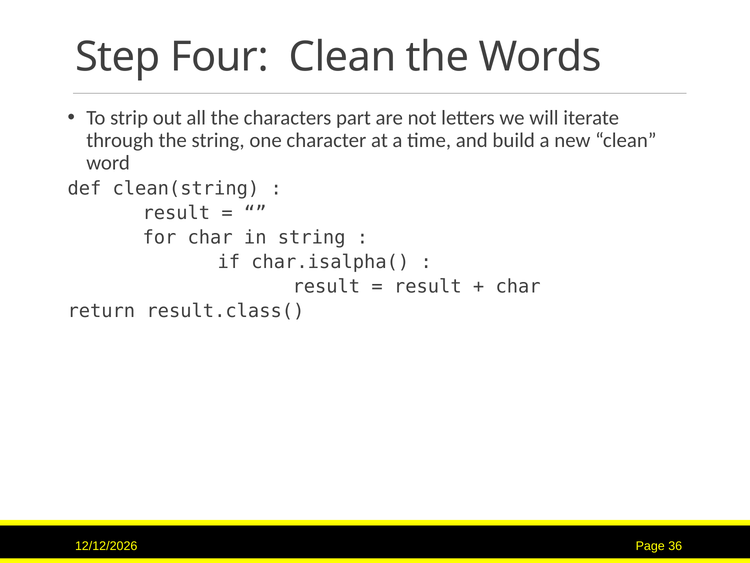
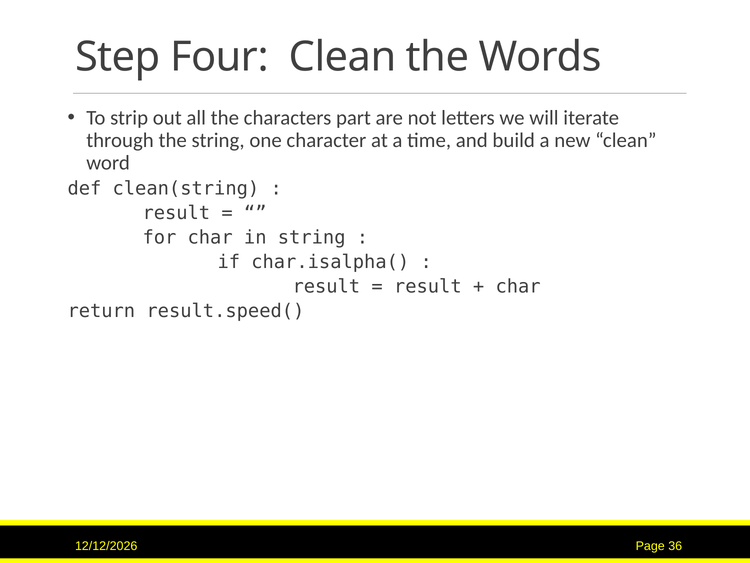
result.class(: result.class( -> result.speed(
